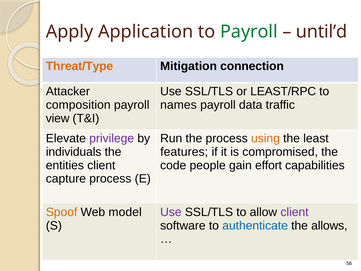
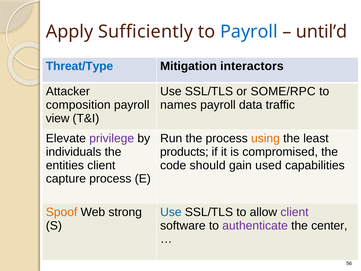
Application: Application -> Sufficiently
Payroll at (249, 32) colour: green -> blue
Threat/Type colour: orange -> blue
connection: connection -> interactors
LEAST/RPC: LEAST/RPC -> SOME/RPC
features: features -> products
people: people -> should
effort: effort -> used
model: model -> strong
Use at (171, 212) colour: purple -> blue
authenticate colour: blue -> purple
allows: allows -> center
